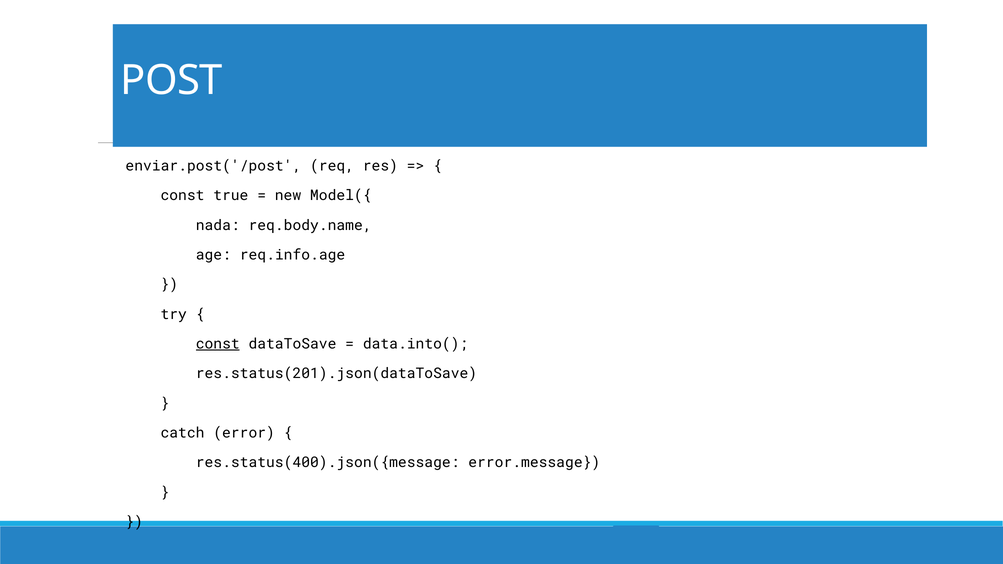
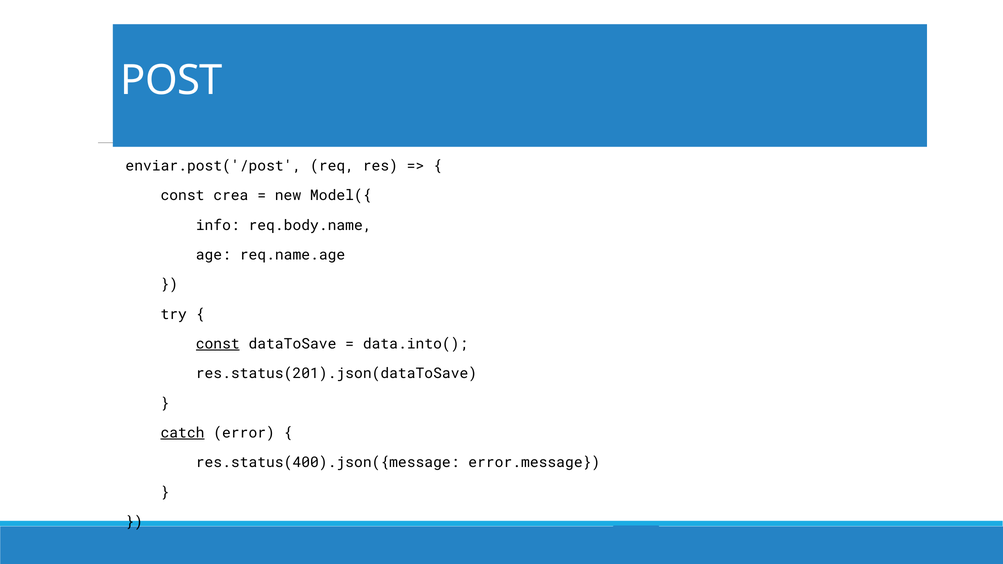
true: true -> crea
nada: nada -> info
req.info.age: req.info.age -> req.name.age
catch underline: none -> present
